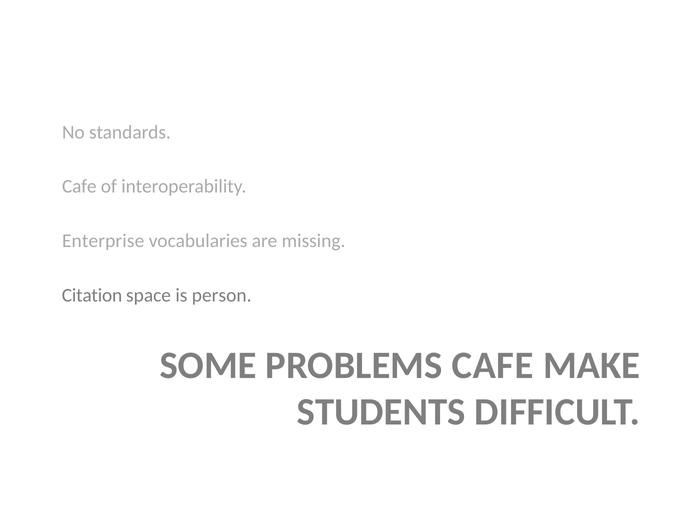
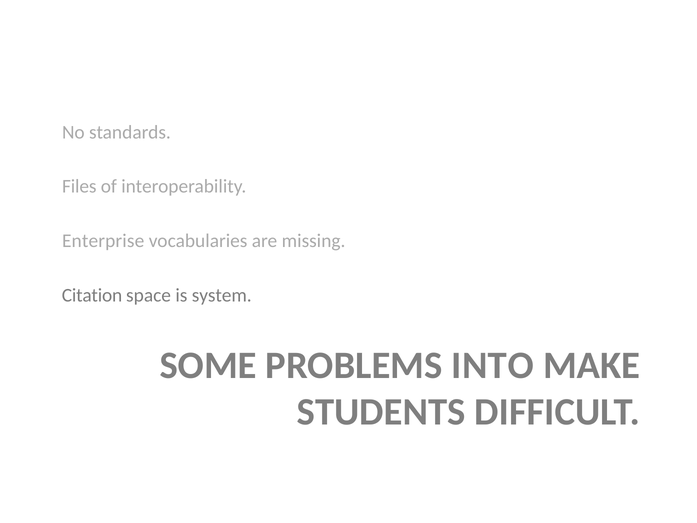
Cafe at (79, 186): Cafe -> Files
person: person -> system
PROBLEMS CAFE: CAFE -> INTO
